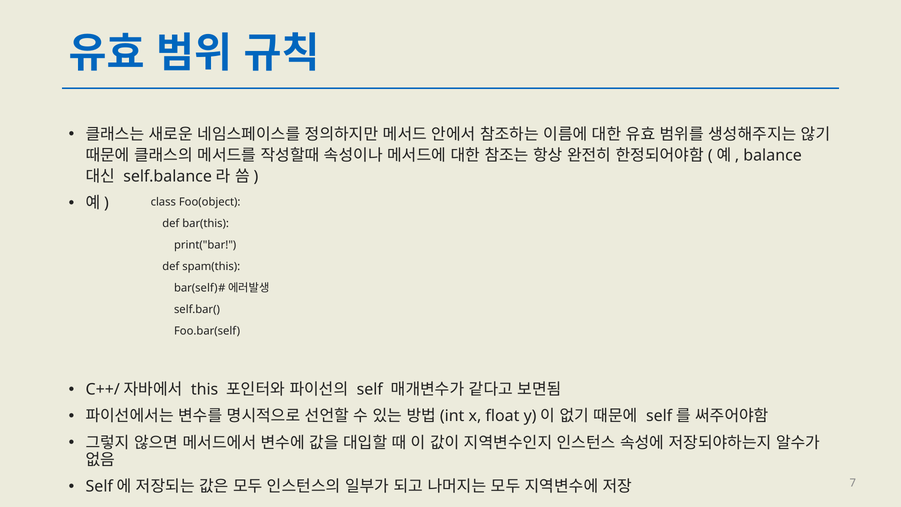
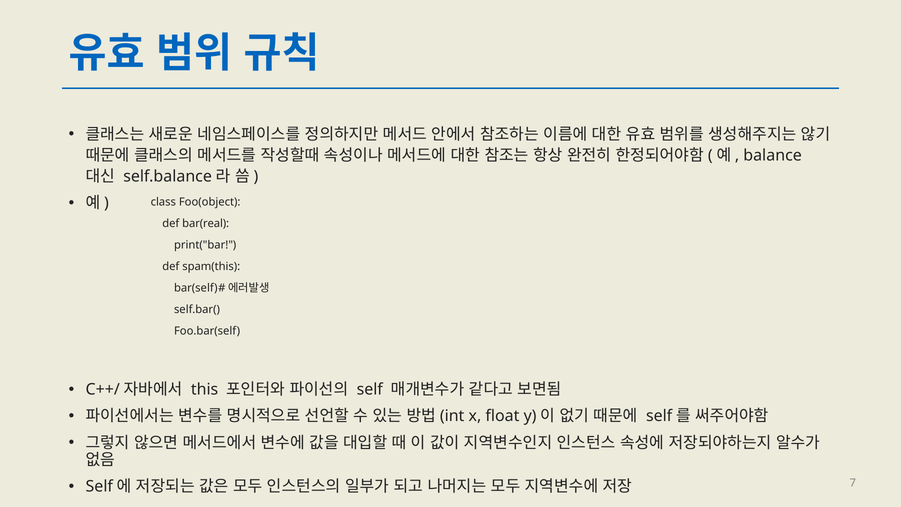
bar(this: bar(this -> bar(real
